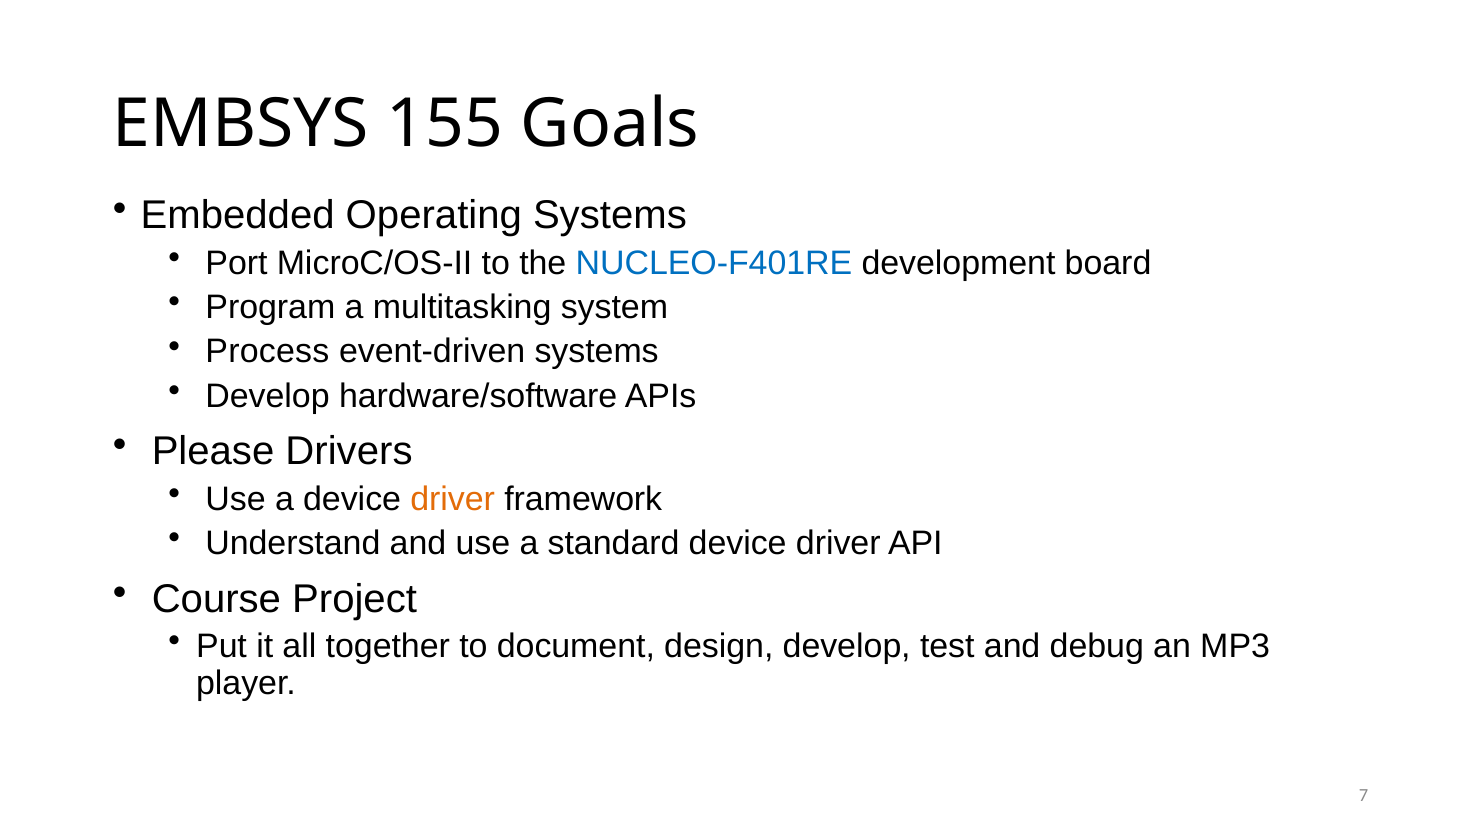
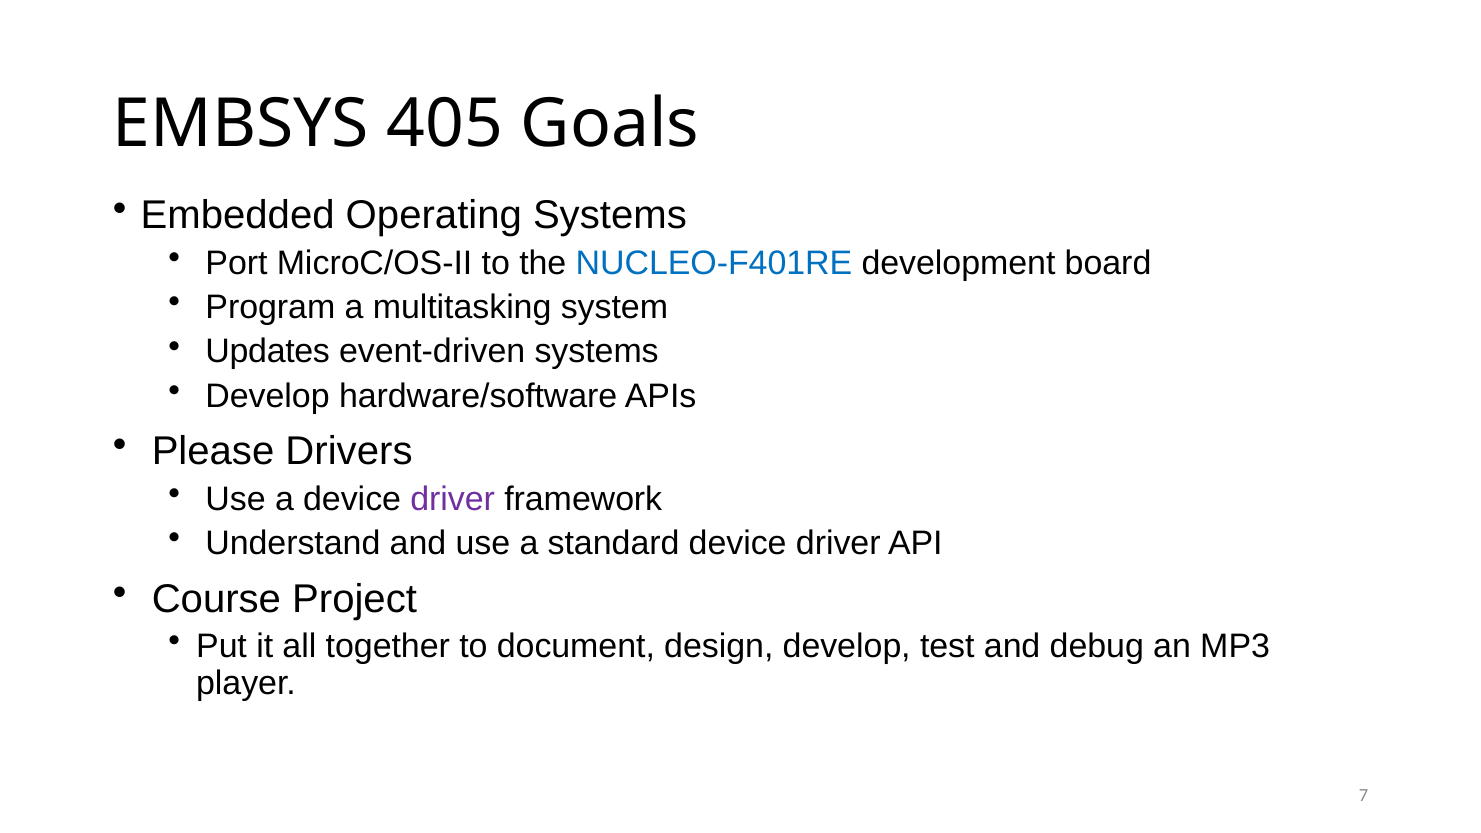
155: 155 -> 405
Process: Process -> Updates
driver at (453, 499) colour: orange -> purple
